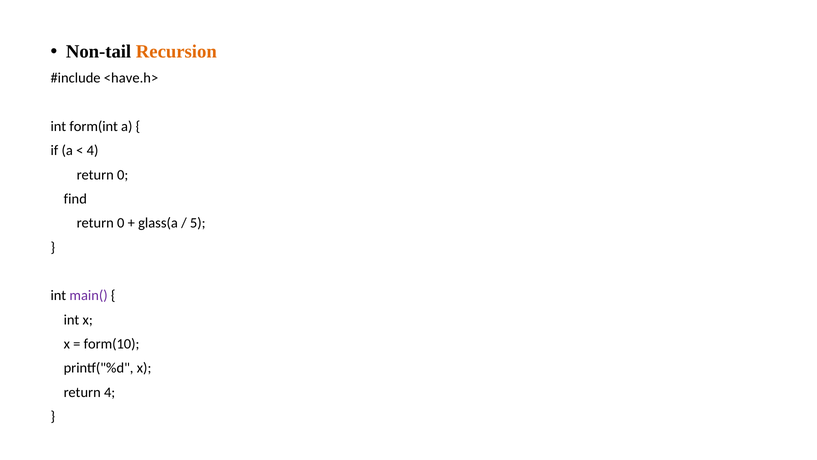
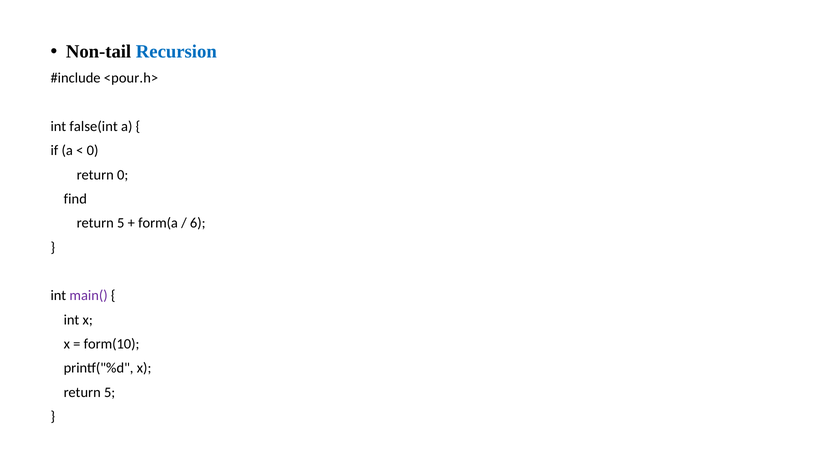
Recursion colour: orange -> blue
<have.h>: <have.h> -> <pour.h>
form(int: form(int -> false(int
4 at (93, 150): 4 -> 0
0 at (121, 223): 0 -> 5
glass(a: glass(a -> form(a
5: 5 -> 6
4 at (110, 392): 4 -> 5
